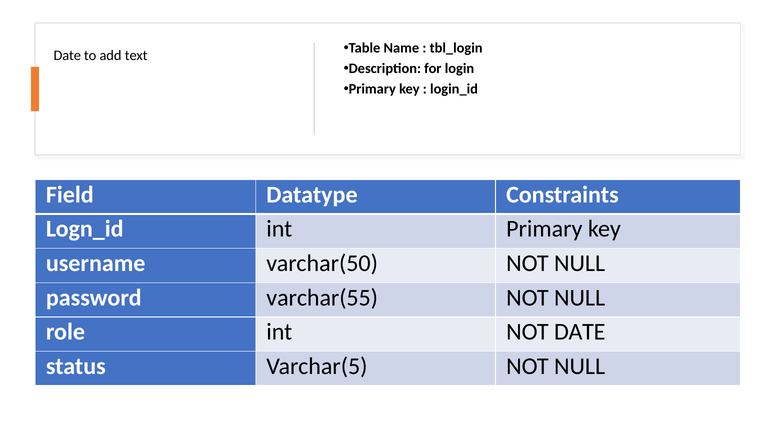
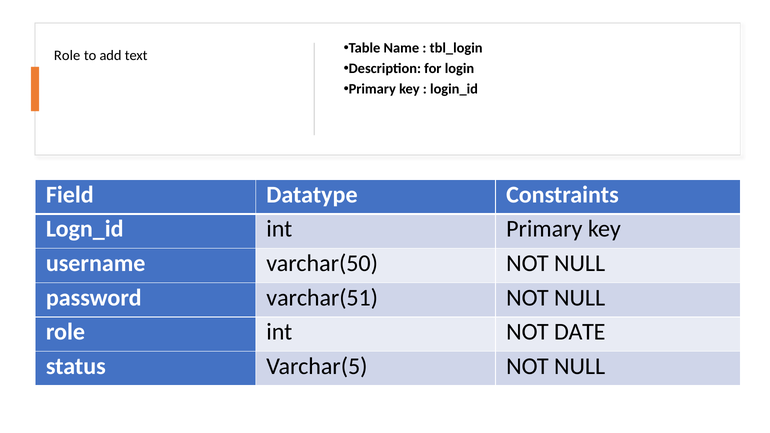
Date at (67, 55): Date -> Role
varchar(55: varchar(55 -> varchar(51
